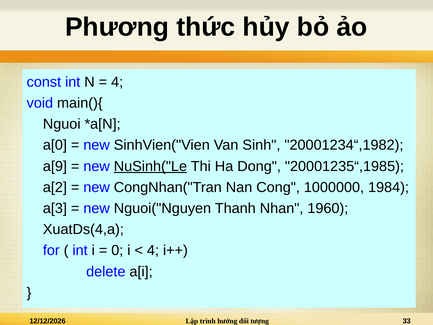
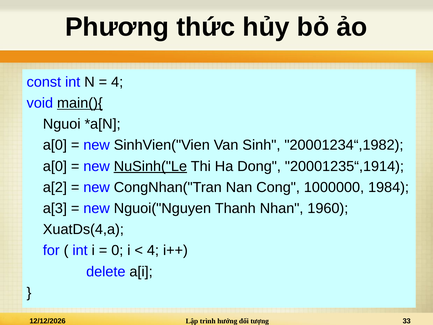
main(){ underline: none -> present
a[9 at (55, 166): a[9 -> a[0
20001235“,1985: 20001235“,1985 -> 20001235“,1914
